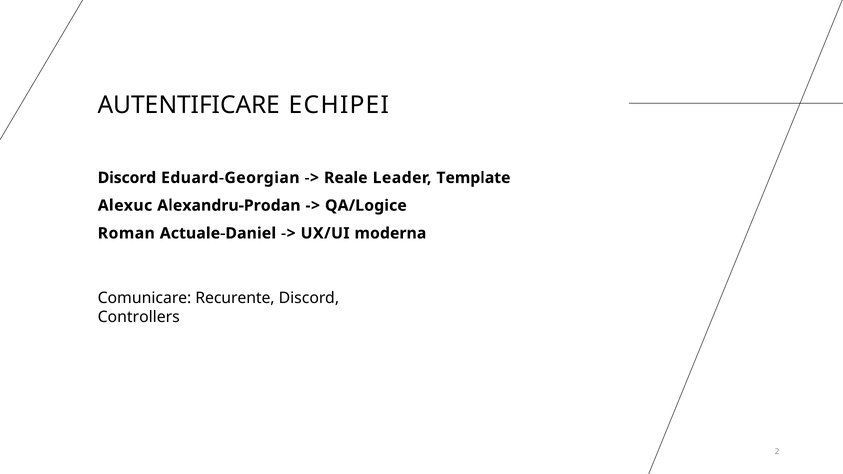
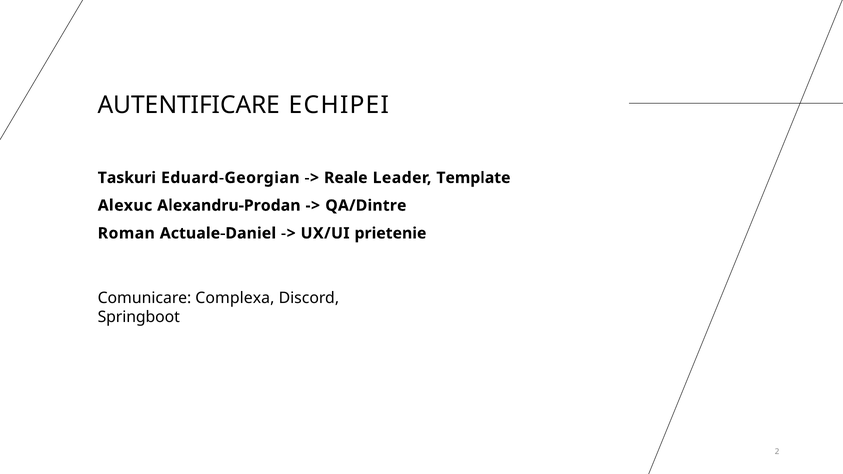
Discord at (127, 178): Discord -> Taskuri
QA/Logice: QA/Logice -> QA/Dintre
moderna: moderna -> prietenie
Recurente: Recurente -> Complexa
Controllers: Controllers -> Springboot
